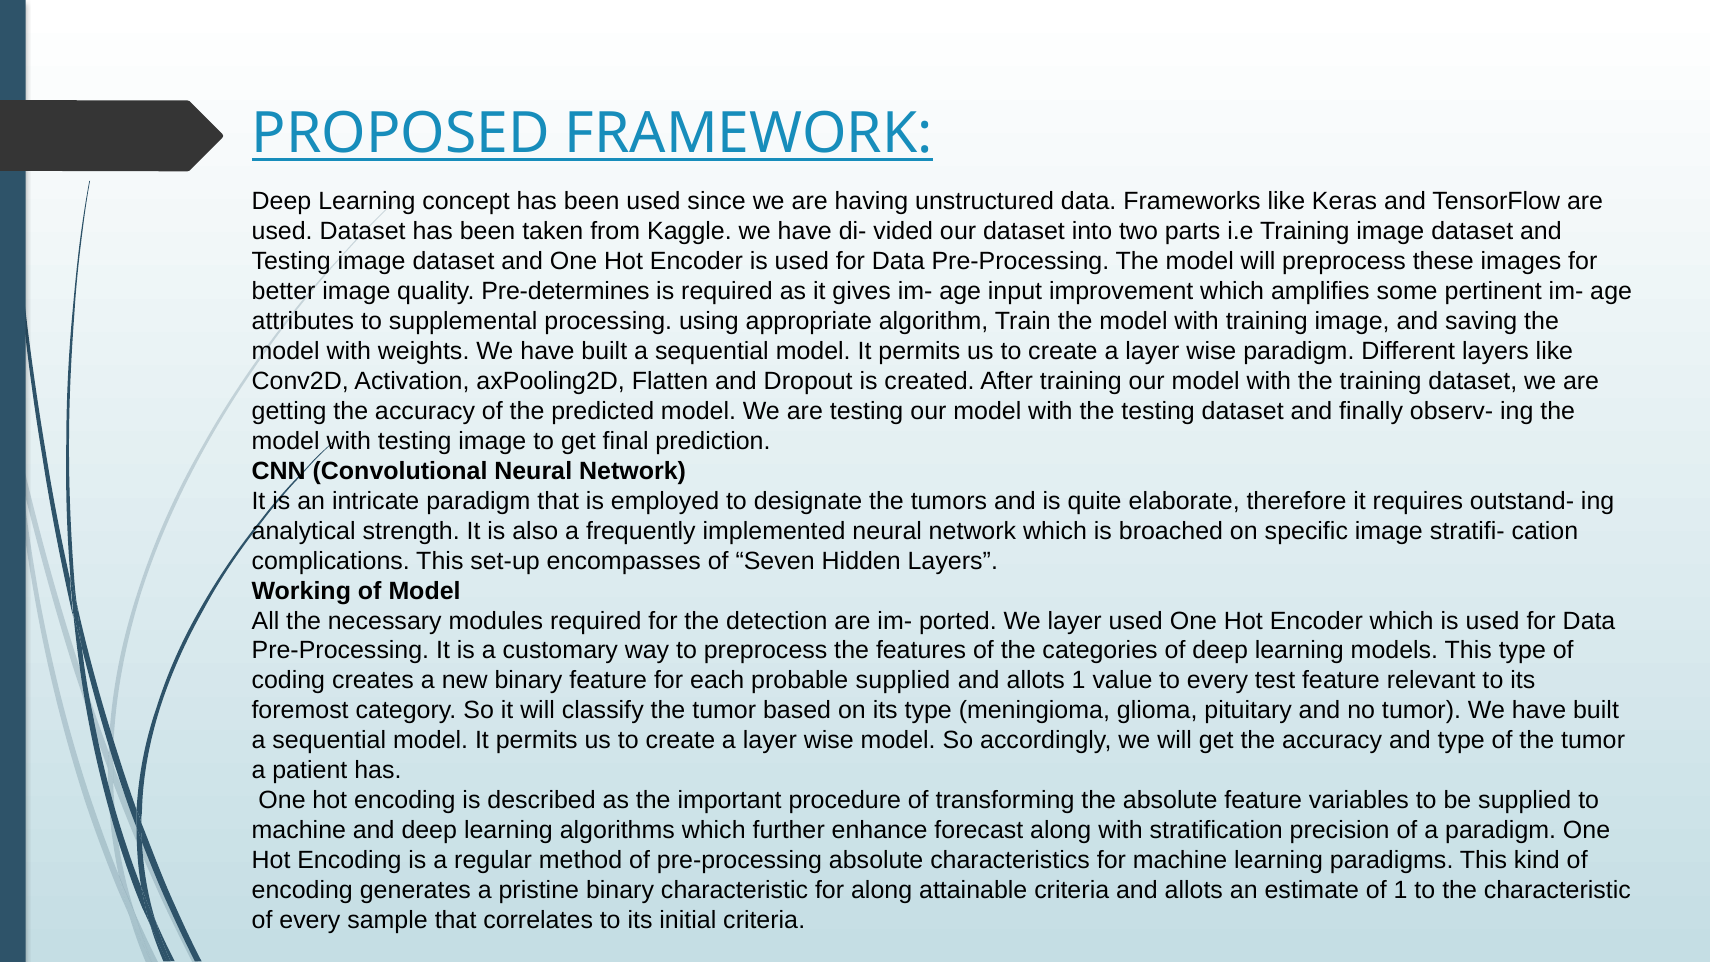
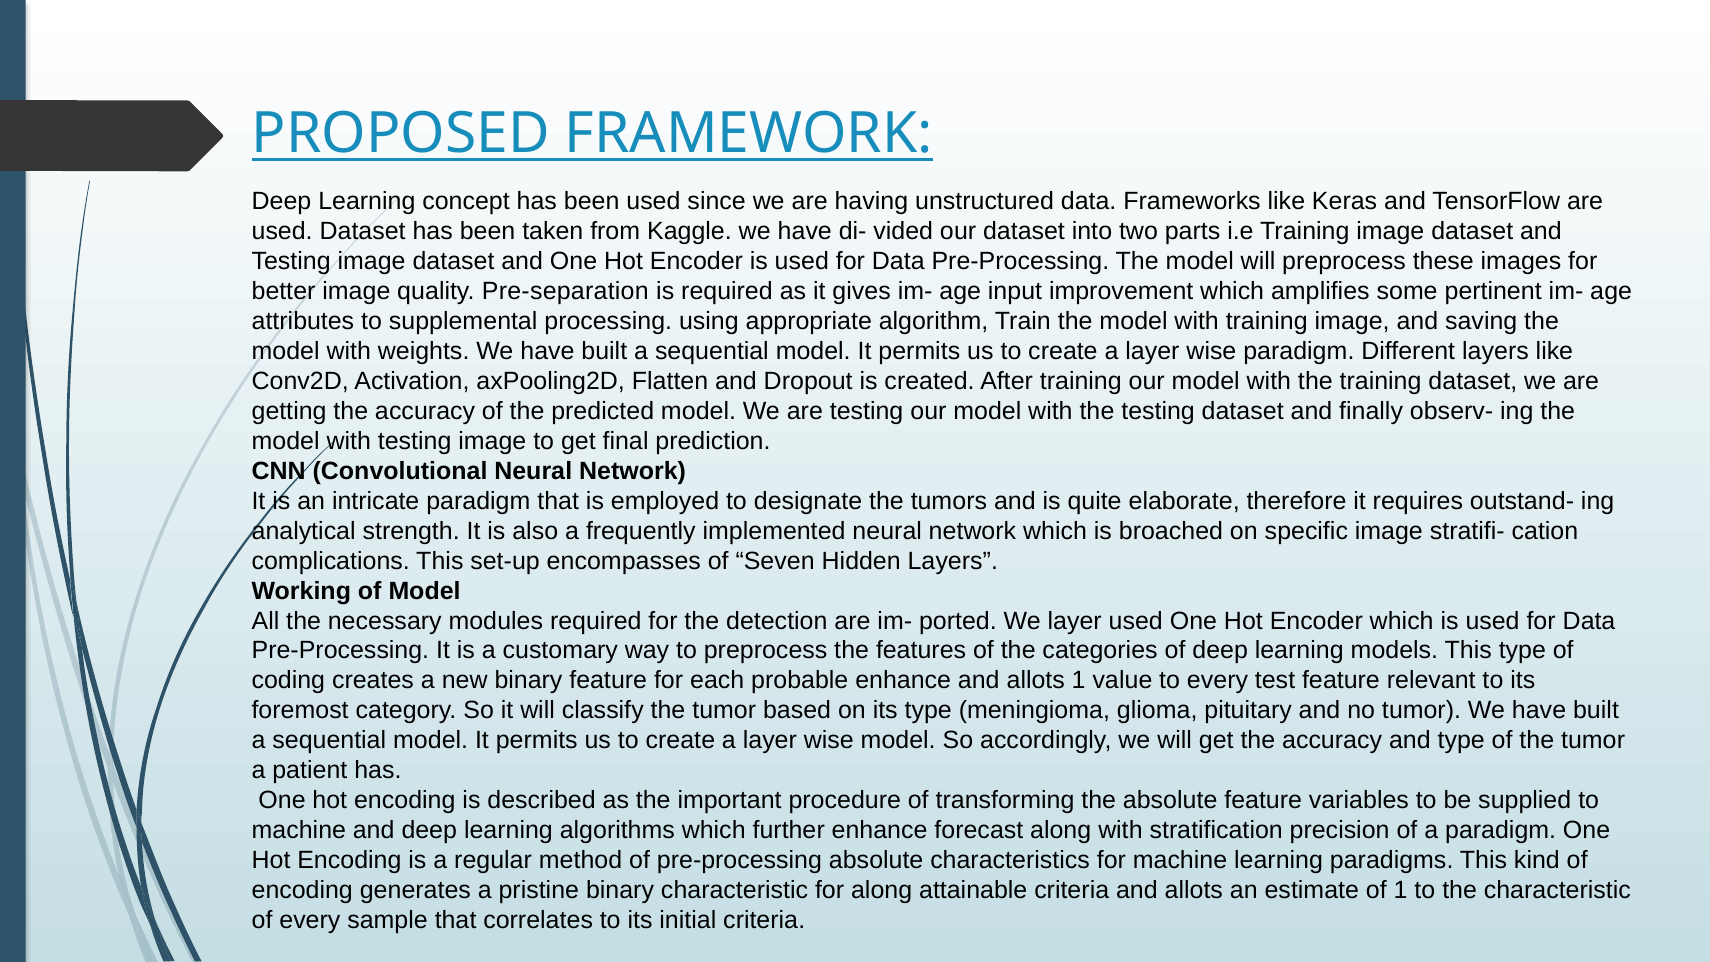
Pre-determines: Pre-determines -> Pre-separation
probable supplied: supplied -> enhance
